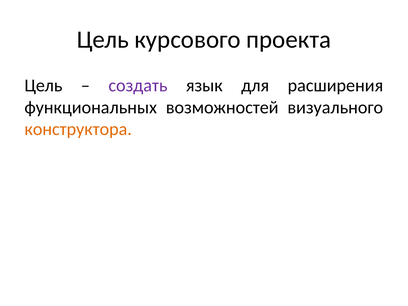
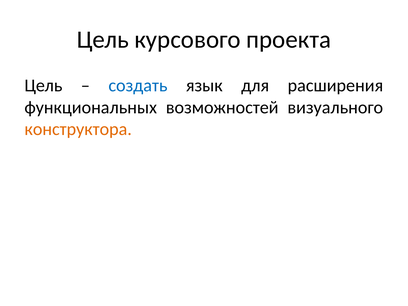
создать colour: purple -> blue
